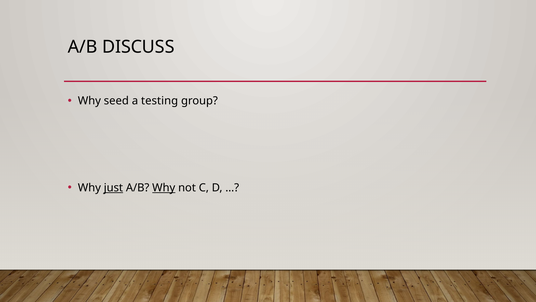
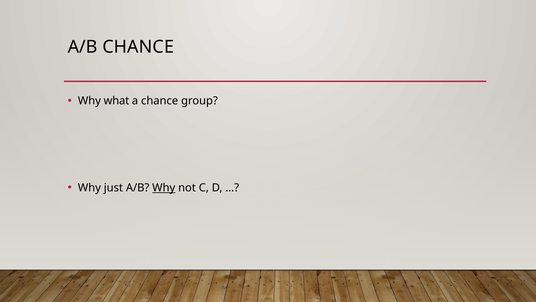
A/B DISCUSS: DISCUSS -> CHANCE
seed: seed -> what
a testing: testing -> chance
just underline: present -> none
